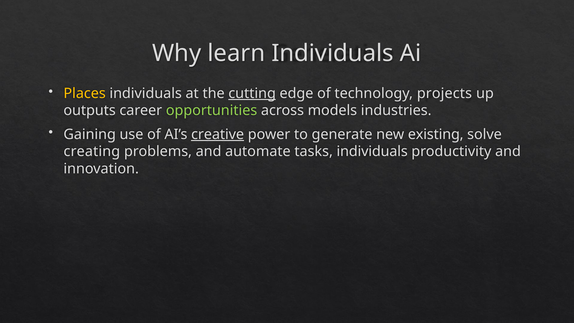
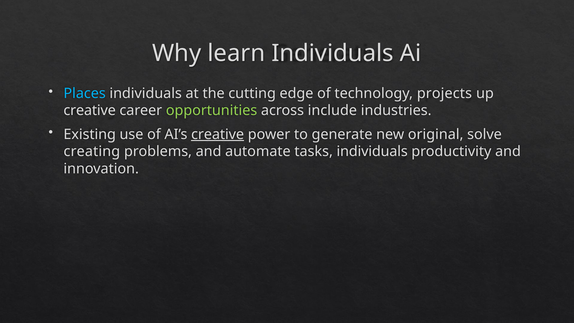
Places colour: yellow -> light blue
cutting underline: present -> none
outputs at (90, 111): outputs -> creative
models: models -> include
Gaining: Gaining -> Existing
existing: existing -> original
